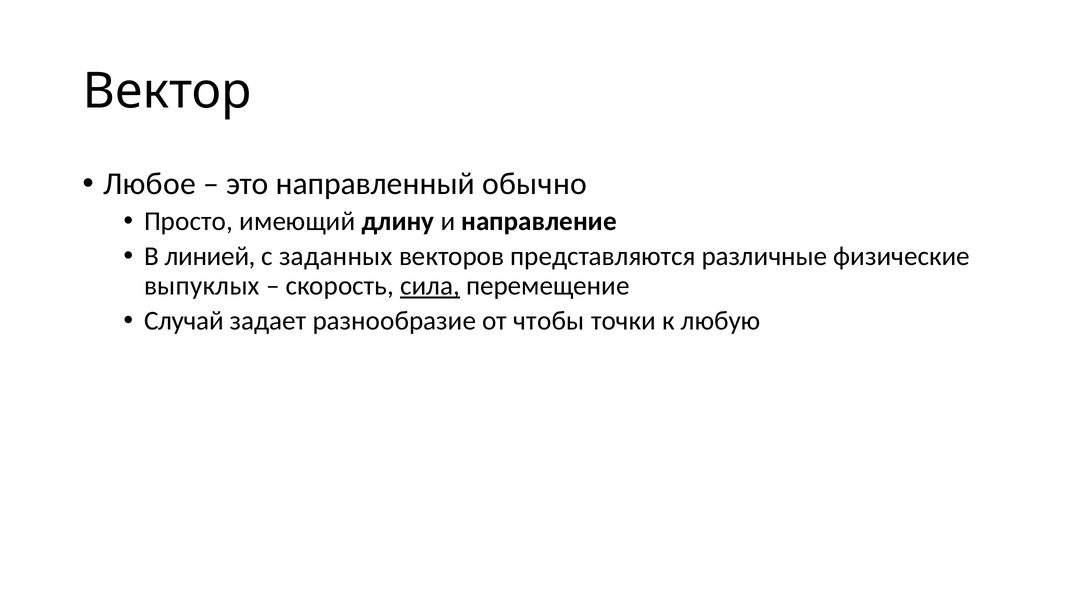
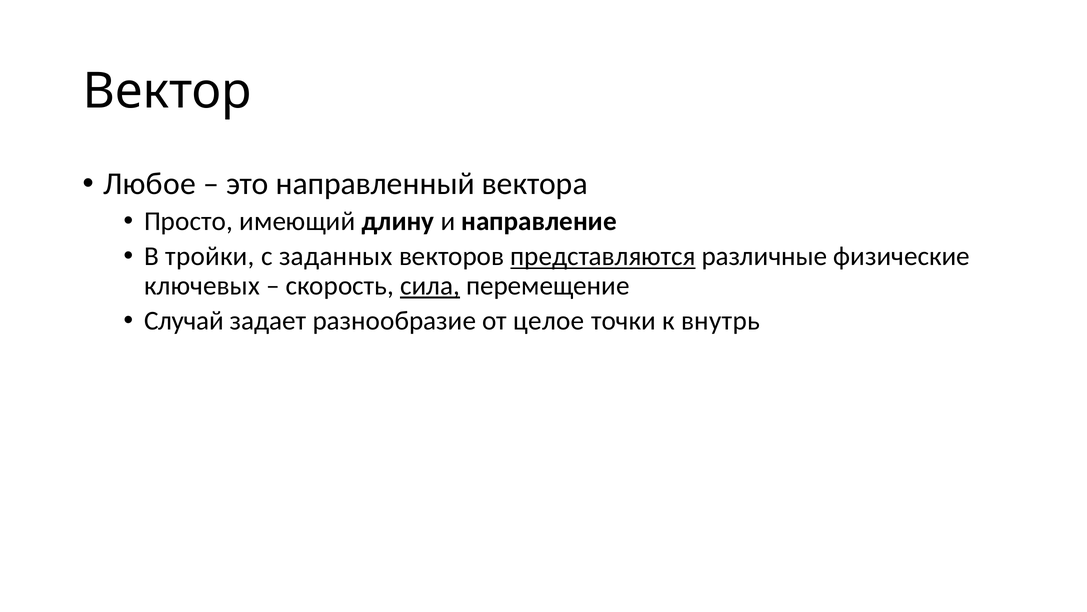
обычно: обычно -> вектора
линией: линией -> тройки
представляются underline: none -> present
выпуклых: выпуклых -> ключевых
чтобы: чтобы -> целое
любую: любую -> внутрь
